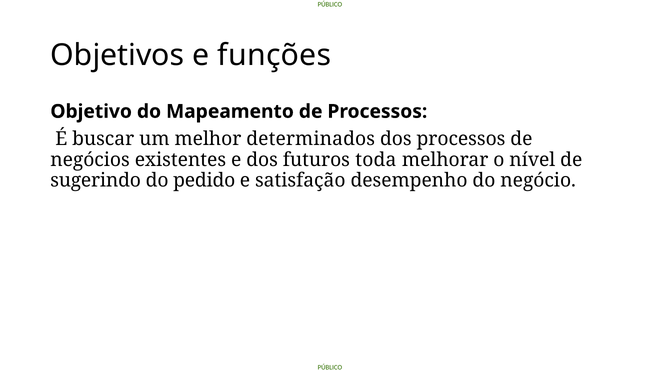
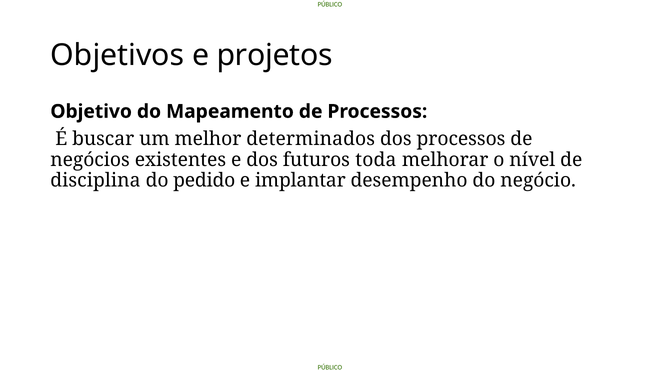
funções: funções -> projetos
sugerindo: sugerindo -> disciplina
satisfação: satisfação -> implantar
